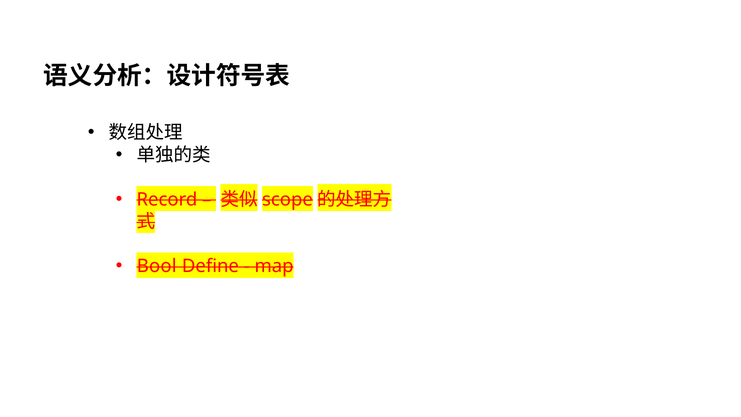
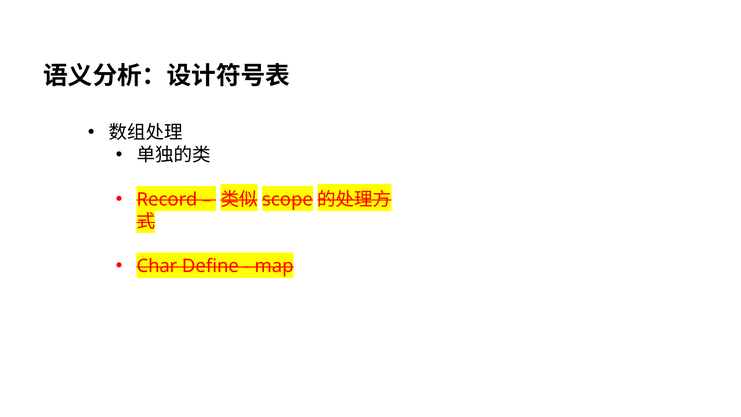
Bool: Bool -> Char
